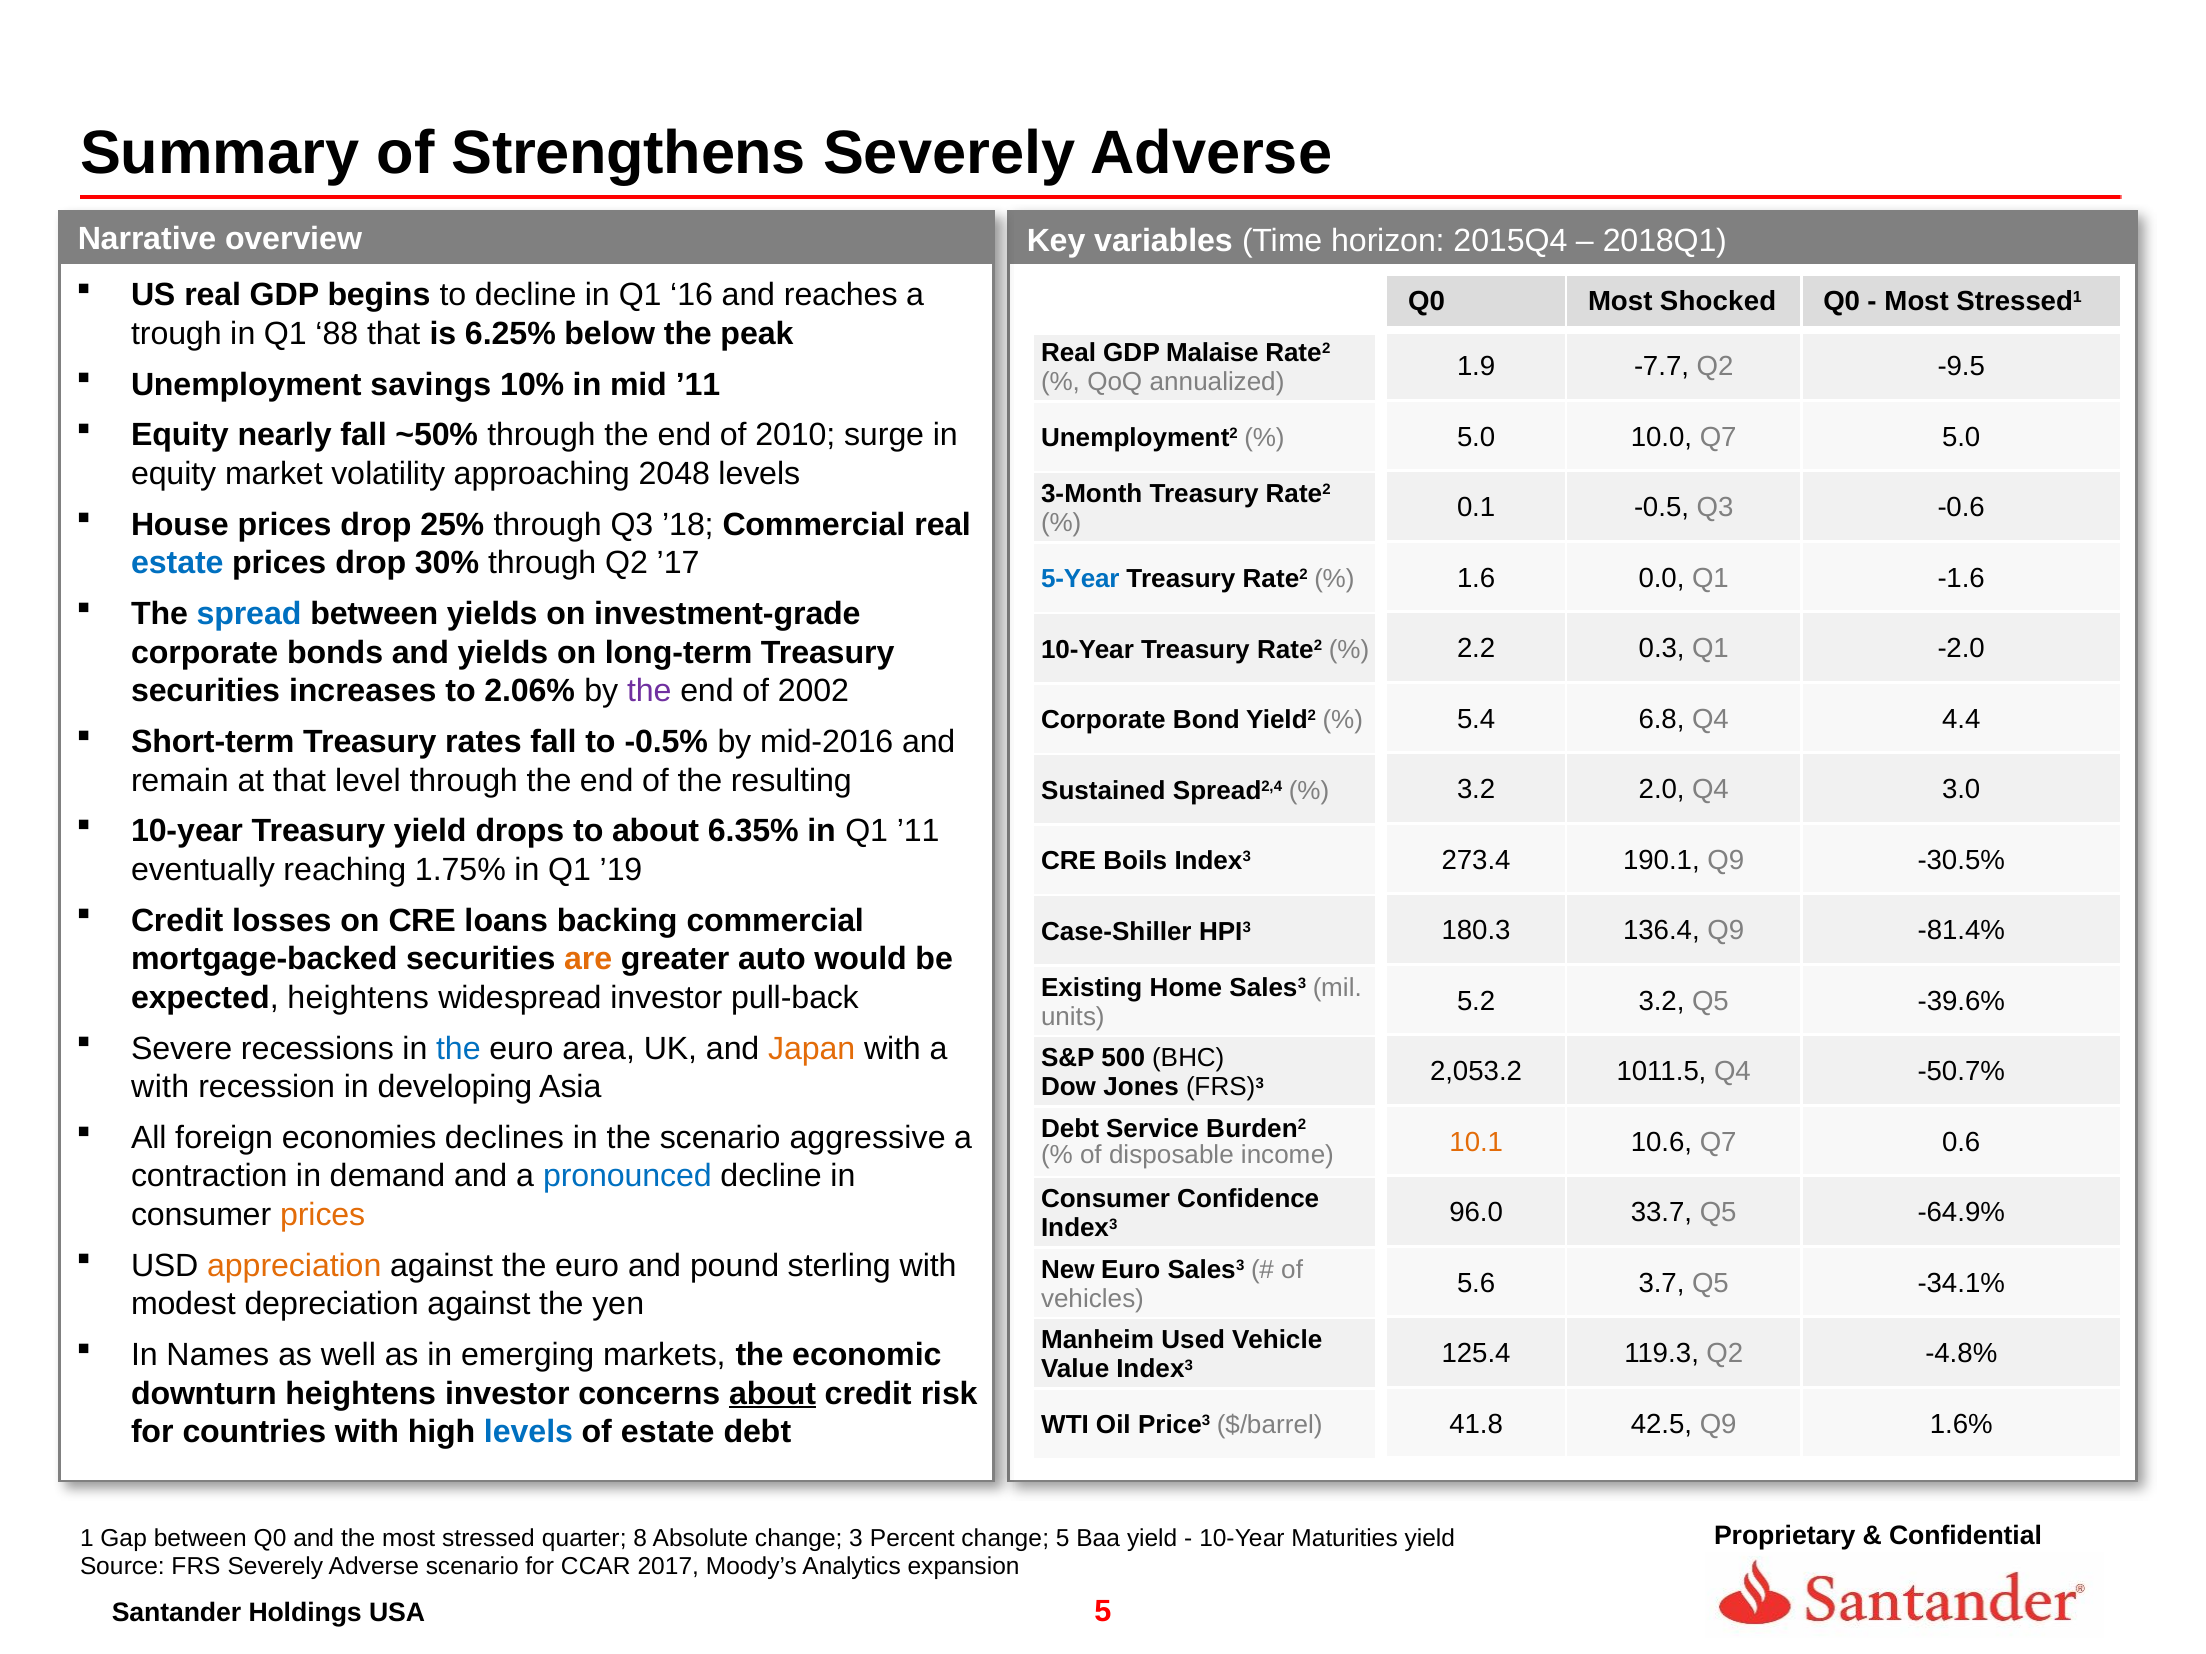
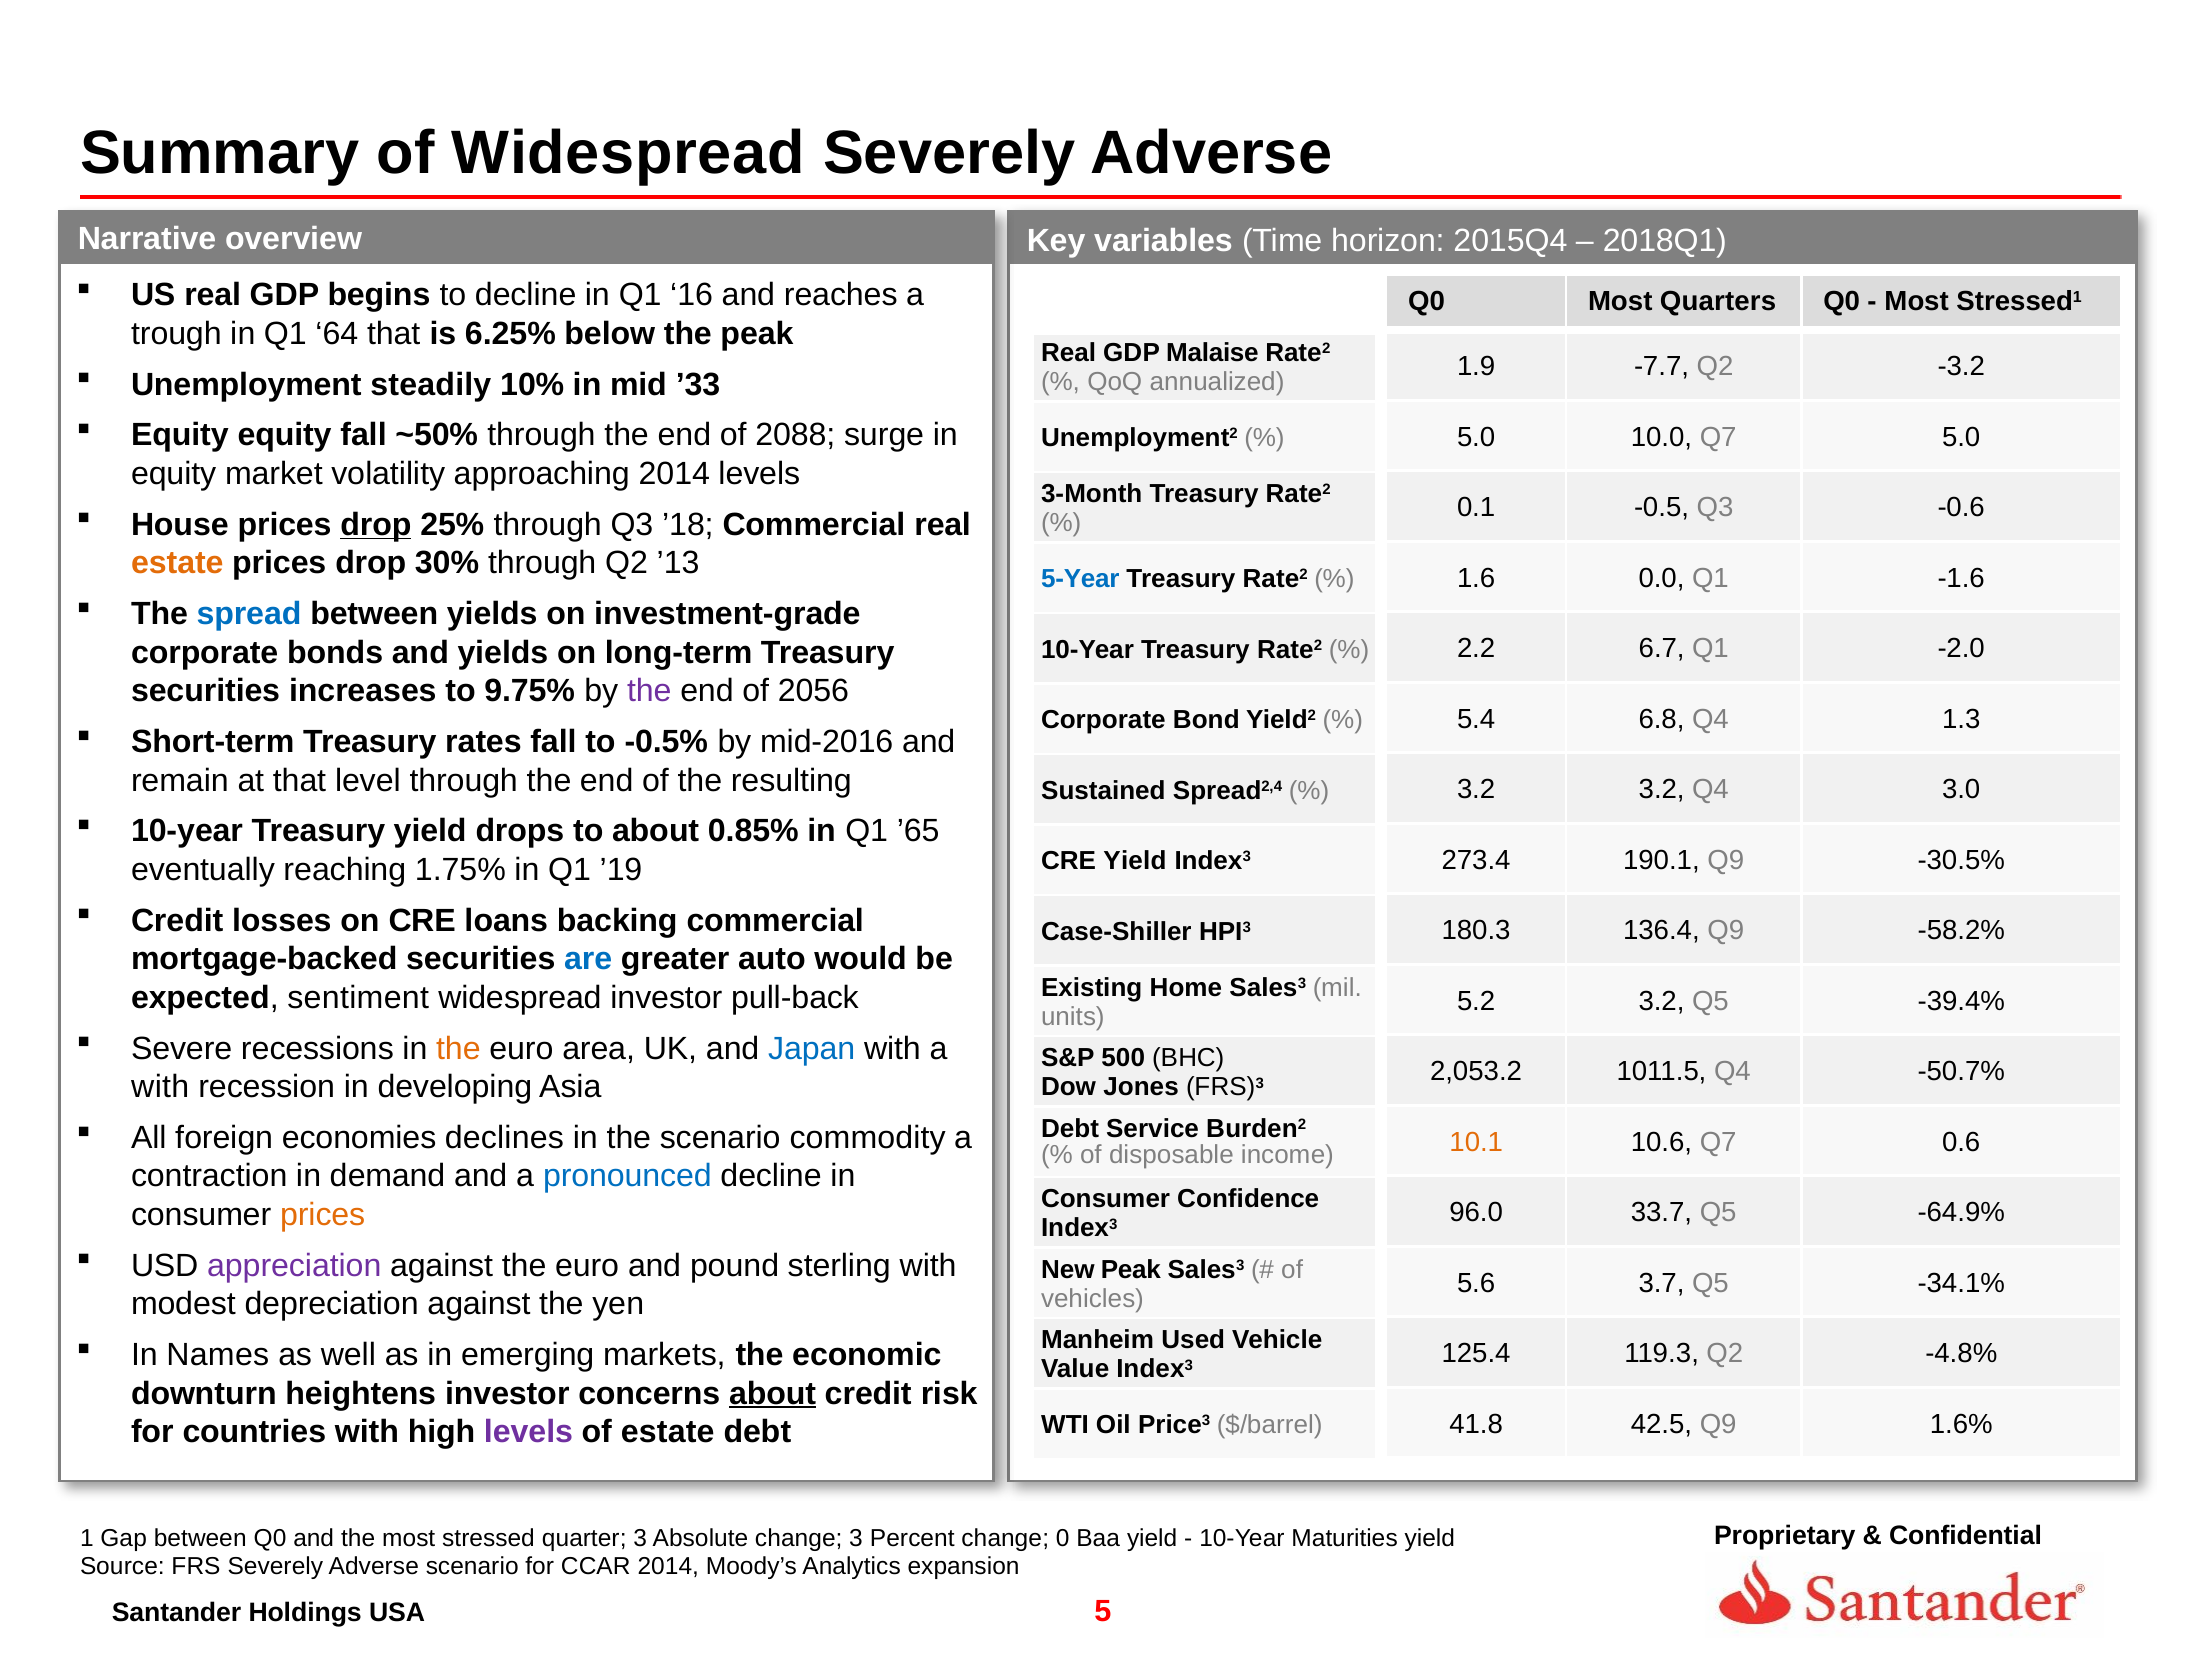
of Strengthens: Strengthens -> Widespread
Shocked: Shocked -> Quarters
88: 88 -> 64
-9.5: -9.5 -> -3.2
savings: savings -> steadily
mid ’11: ’11 -> ’33
Equity nearly: nearly -> equity
2010: 2010 -> 2088
approaching 2048: 2048 -> 2014
drop at (376, 525) underline: none -> present
estate at (177, 563) colour: blue -> orange
’17: ’17 -> ’13
0.3: 0.3 -> 6.7
2.06%: 2.06% -> 9.75%
2002: 2002 -> 2056
4.4: 4.4 -> 1.3
3.2 2.0: 2.0 -> 3.2
6.35%: 6.35% -> 0.85%
Q1 ’11: ’11 -> ’65
CRE Boils: Boils -> Yield
-81.4%: -81.4% -> -58.2%
are colour: orange -> blue
expected heightens: heightens -> sentiment
-39.6%: -39.6% -> -39.4%
the at (458, 1049) colour: blue -> orange
Japan colour: orange -> blue
aggressive: aggressive -> commodity
appreciation colour: orange -> purple
New Euro: Euro -> Peak
levels at (529, 1433) colour: blue -> purple
quarter 8: 8 -> 3
change 5: 5 -> 0
CCAR 2017: 2017 -> 2014
